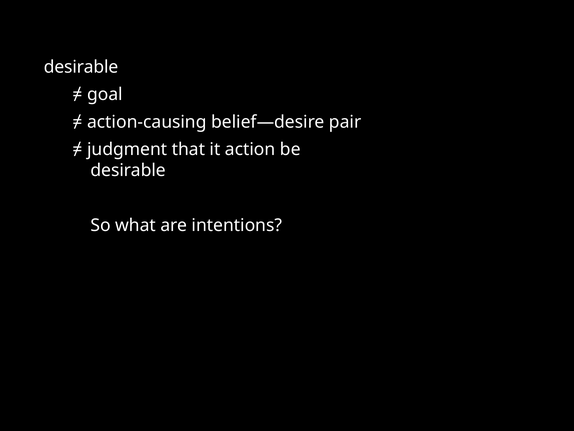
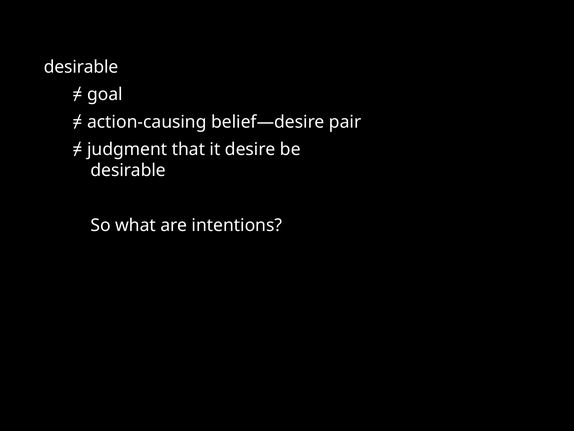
action: action -> desire
